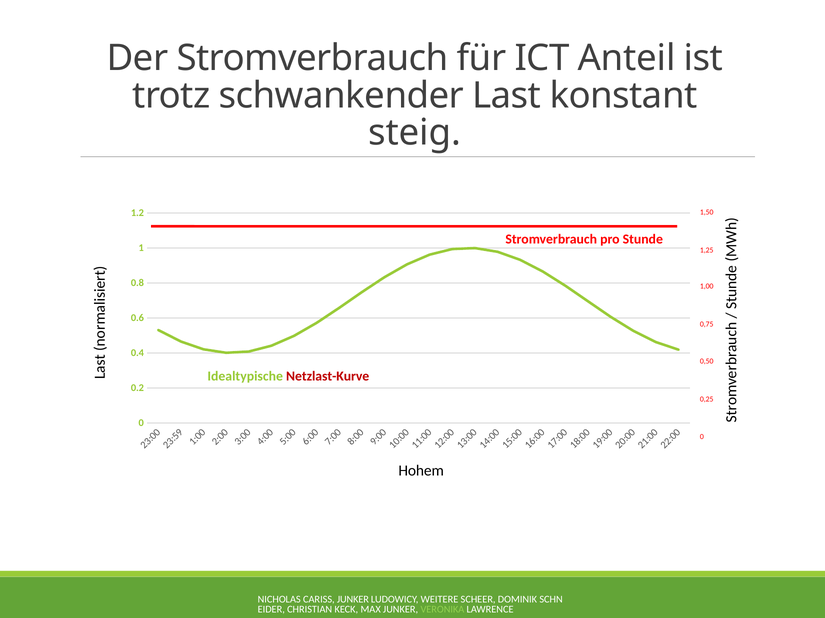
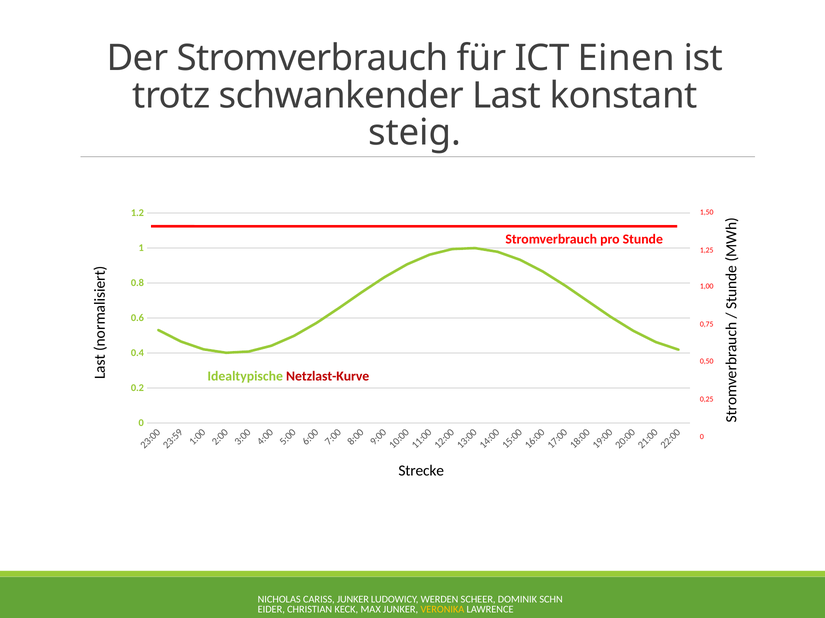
Anteil: Anteil -> Einen
Hohem: Hohem -> Strecke
WEITERE: WEITERE -> WERDEN
VERONIKA colour: light green -> yellow
